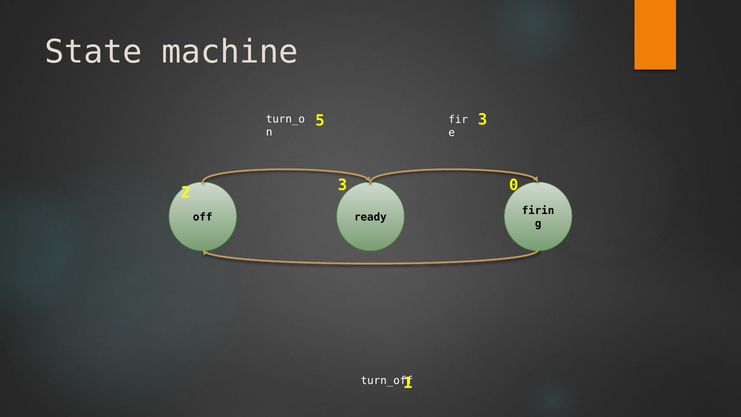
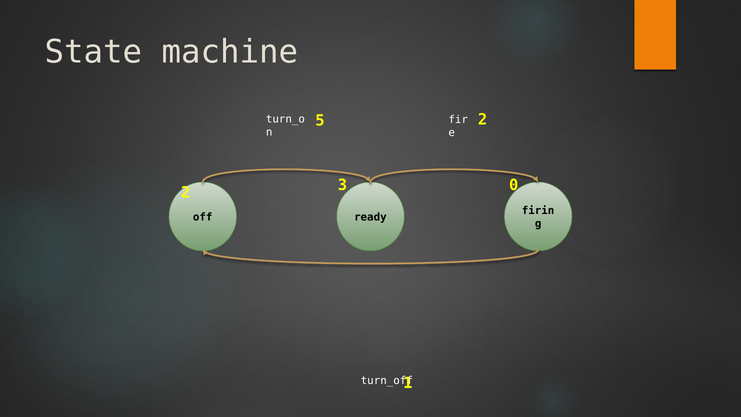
5 3: 3 -> 2
